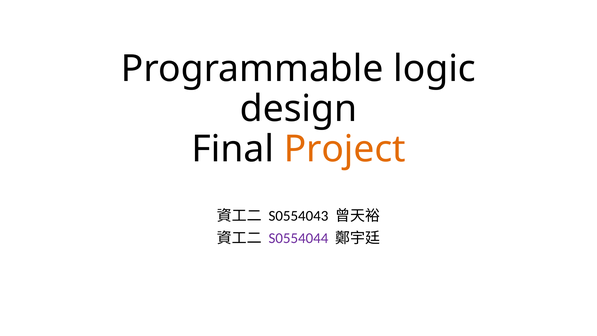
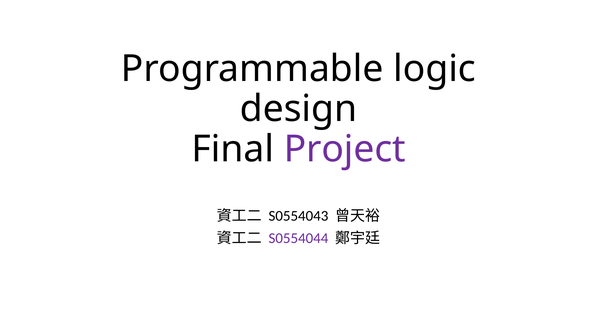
Project colour: orange -> purple
